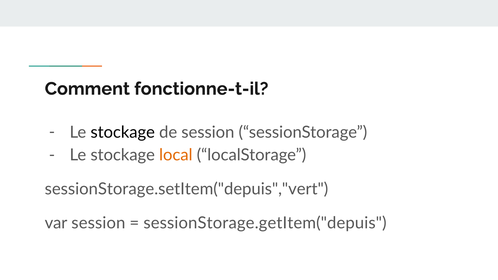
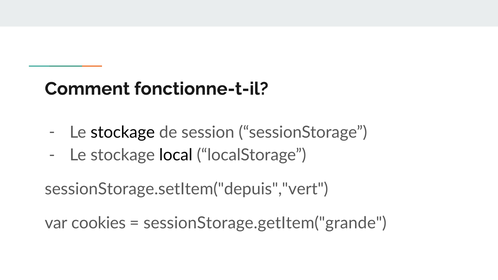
local colour: orange -> black
var session: session -> cookies
sessionStorage.getItem("depuis: sessionStorage.getItem("depuis -> sessionStorage.getItem("grande
